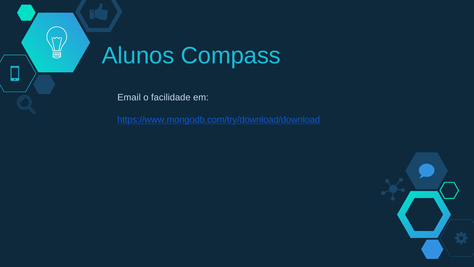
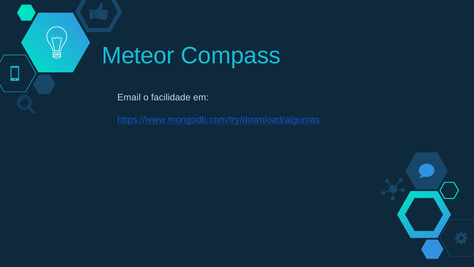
Alunos: Alunos -> Meteor
https://www.mongodb.com/try/download/download: https://www.mongodb.com/try/download/download -> https://www.mongodb.com/try/download/algumas
